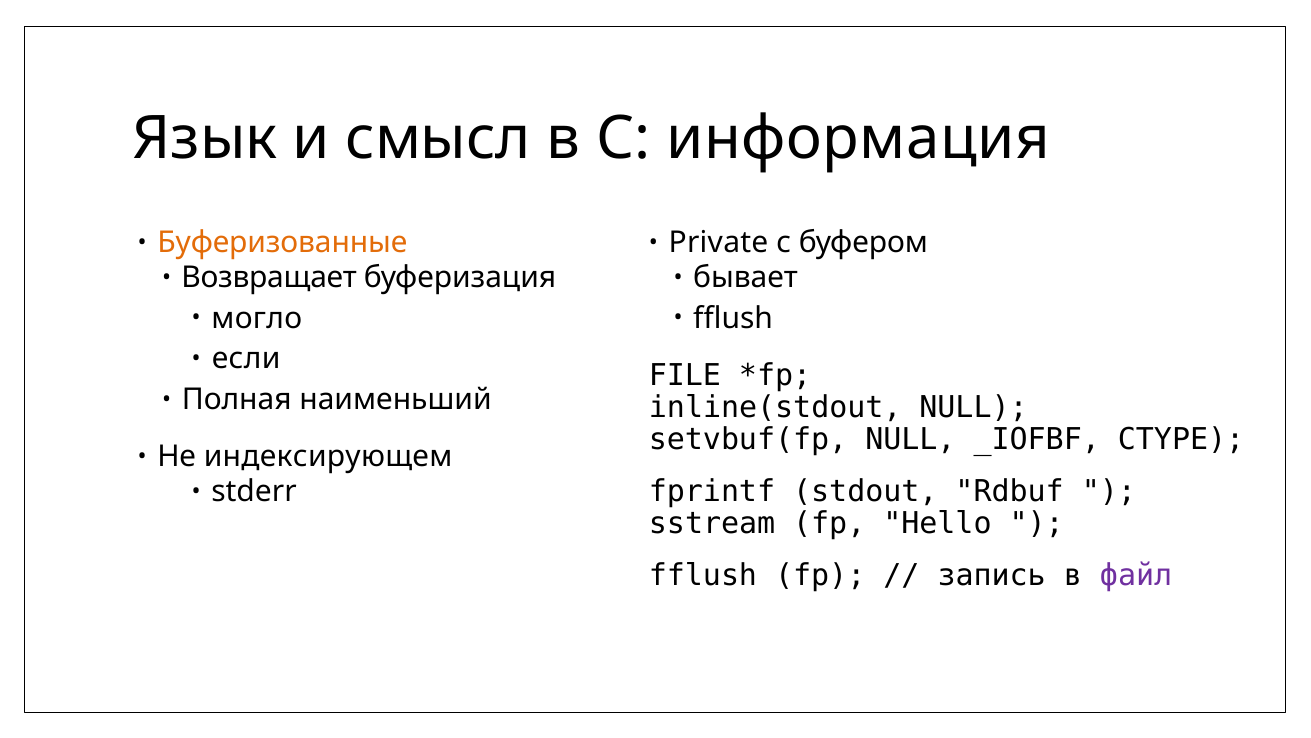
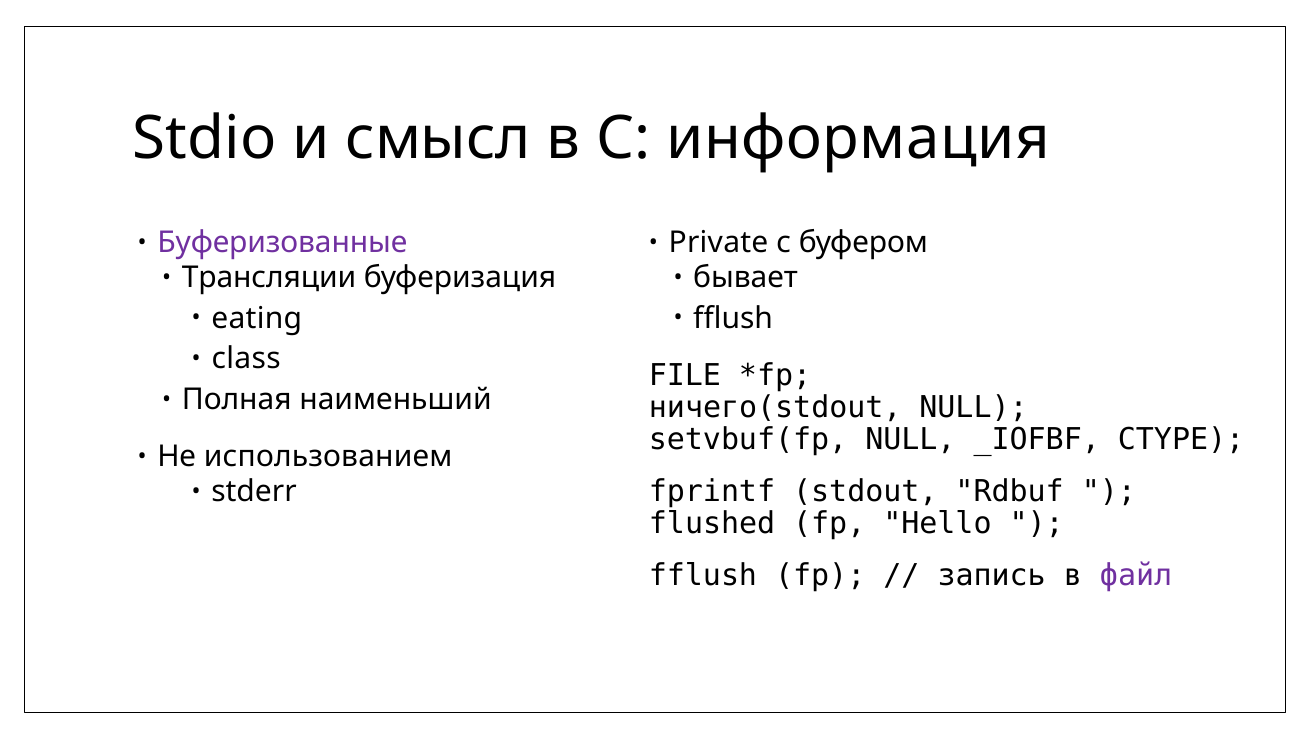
Язык: Язык -> Stdio
Буферизованные colour: orange -> purple
Возвращает: Возвращает -> Трансляции
могло: могло -> eating
если: если -> class
inline(stdout: inline(stdout -> ничего(stdout
индексирующем: индексирующем -> использованием
sstream: sstream -> flushed
